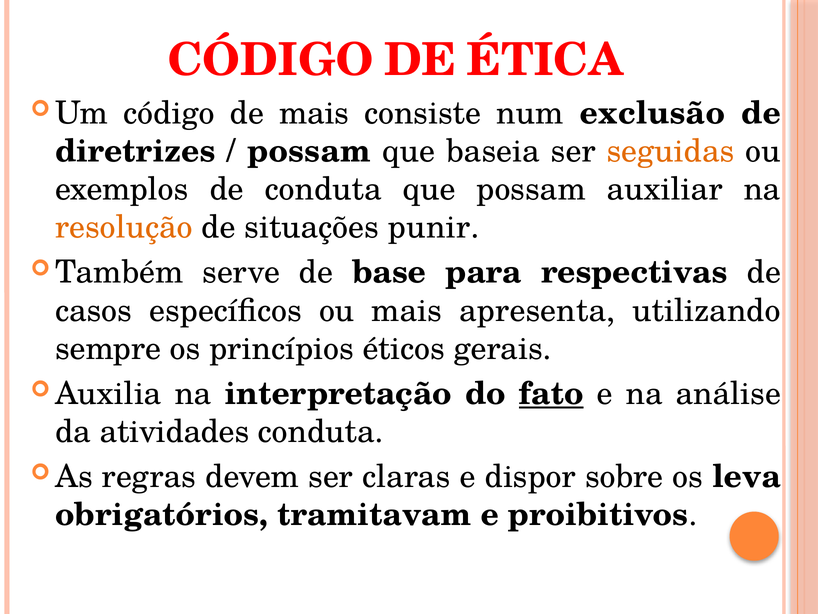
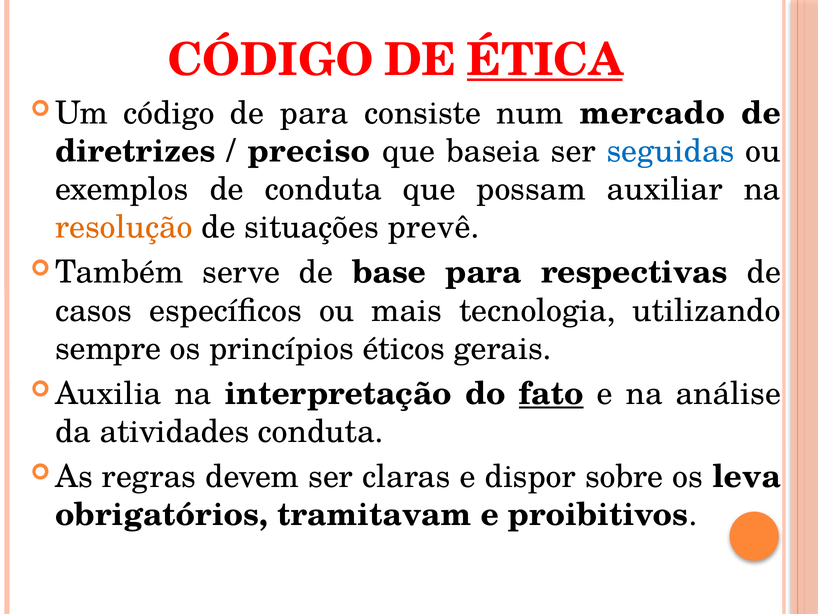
ÉTICA underline: none -> present
de mais: mais -> para
exclusão: exclusão -> mercado
possam at (309, 151): possam -> preciso
seguidas colour: orange -> blue
punir: punir -> prevê
apresenta: apresenta -> tecnologia
